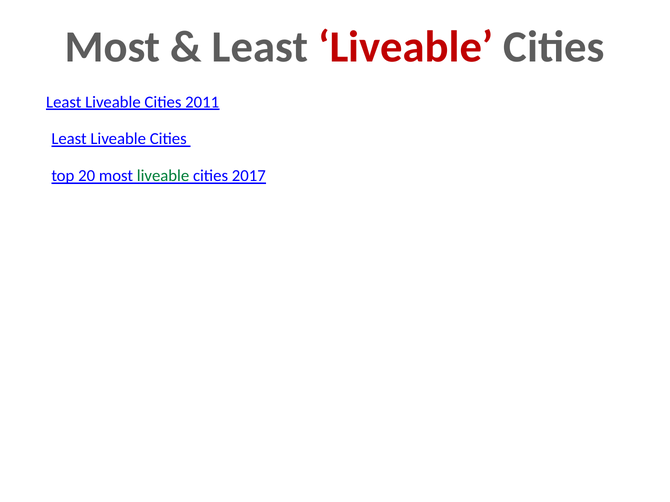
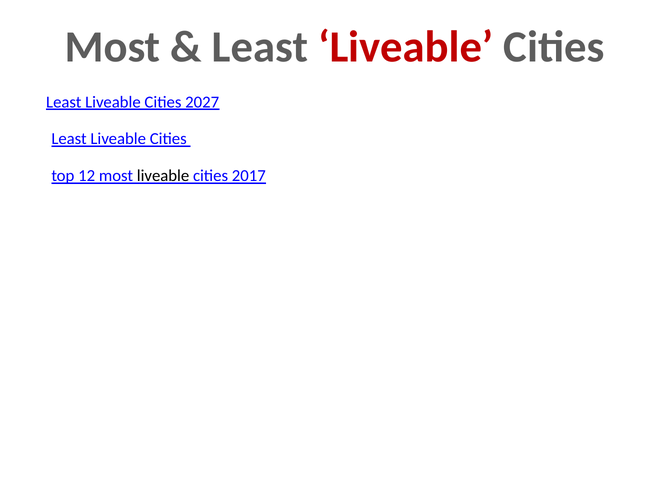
2011: 2011 -> 2027
20: 20 -> 12
liveable at (163, 176) colour: green -> black
